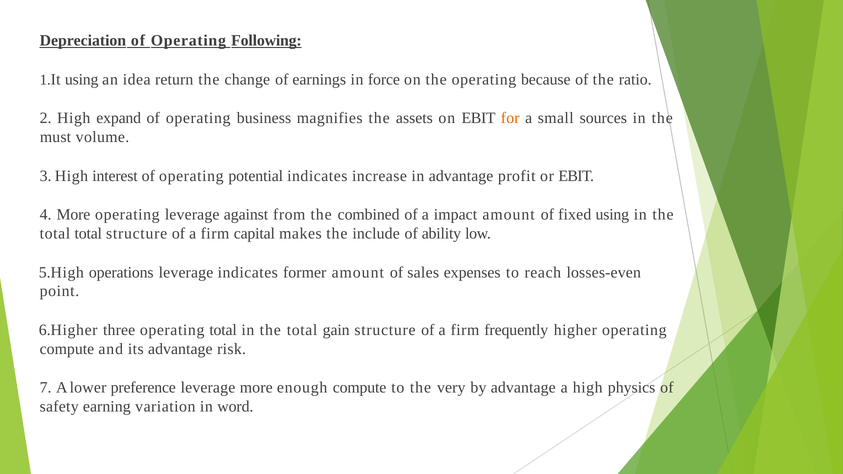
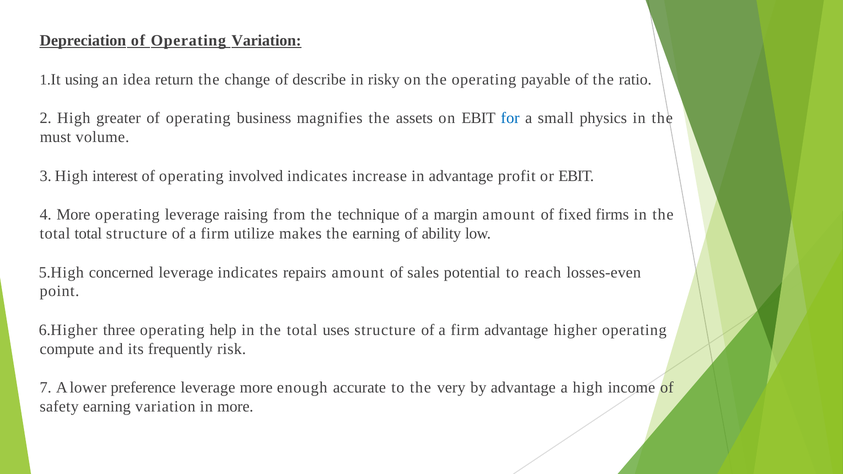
Operating Following: Following -> Variation
earnings: earnings -> describe
force: force -> risky
because: because -> payable
expand: expand -> greater
for colour: orange -> blue
sources: sources -> physics
potential: potential -> involved
against: against -> raising
combined: combined -> technique
impact: impact -> margin
fixed using: using -> firms
capital: capital -> utilize
the include: include -> earning
operations: operations -> concerned
former: former -> repairs
expenses: expenses -> potential
operating total: total -> help
gain: gain -> uses
firm frequently: frequently -> advantage
its advantage: advantage -> frequently
enough compute: compute -> accurate
physics: physics -> income
in word: word -> more
